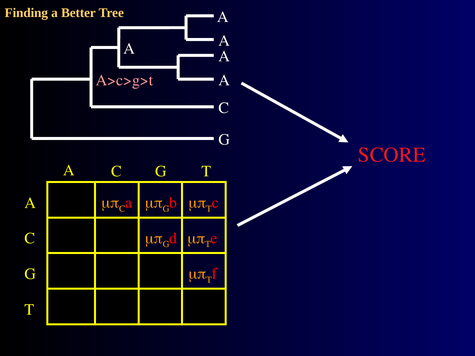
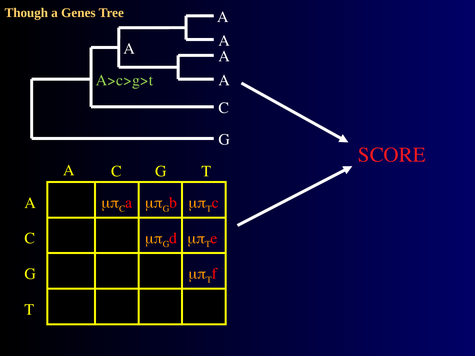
Finding: Finding -> Though
Better: Better -> Genes
A>c>g>t colour: pink -> light green
